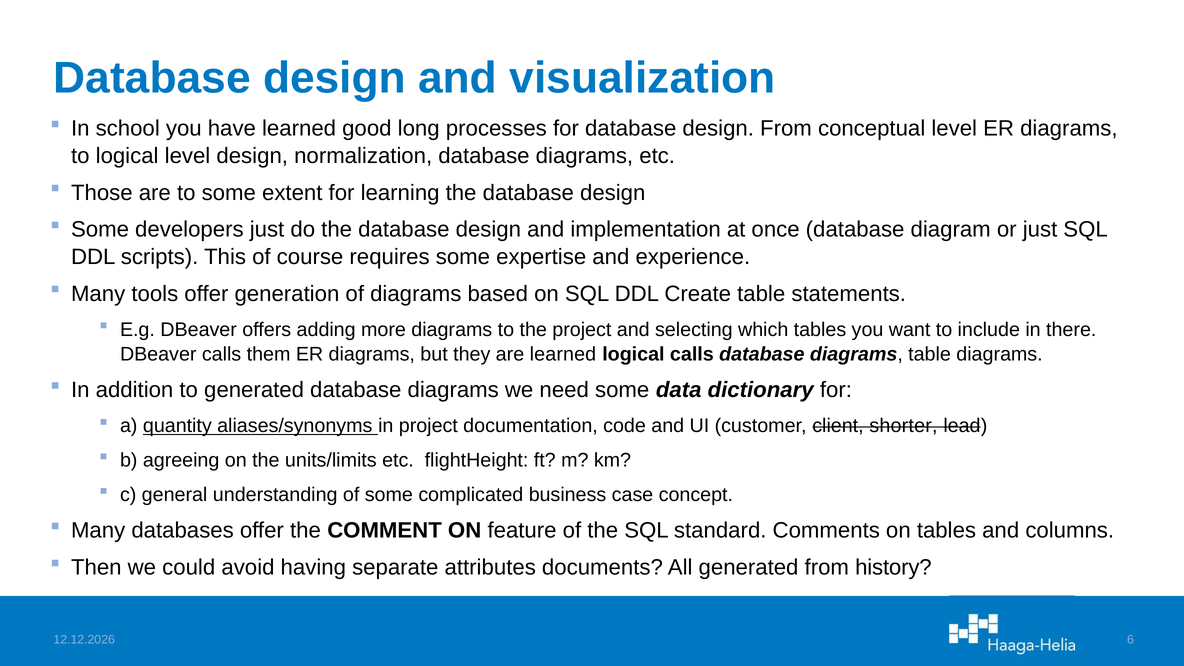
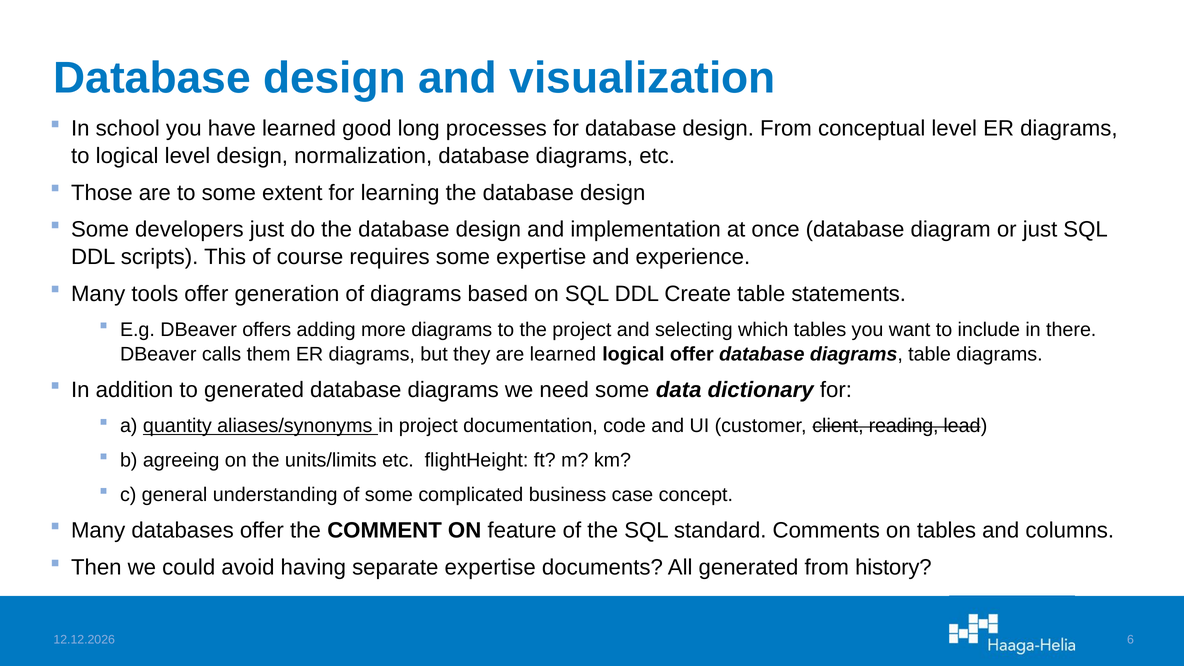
logical calls: calls -> offer
shorter: shorter -> reading
separate attributes: attributes -> expertise
